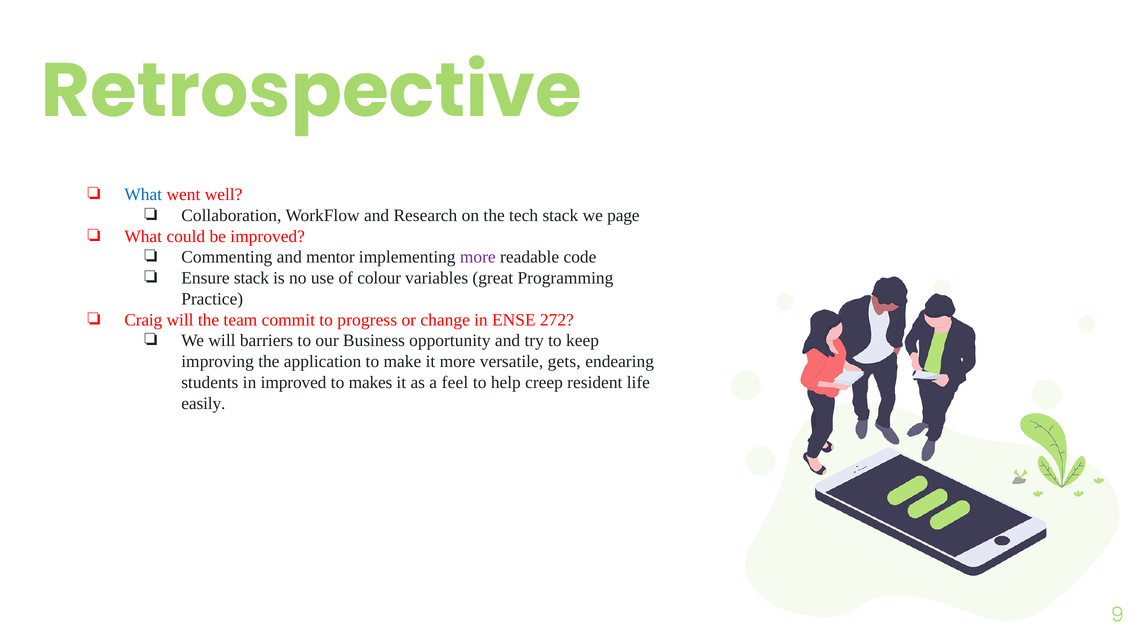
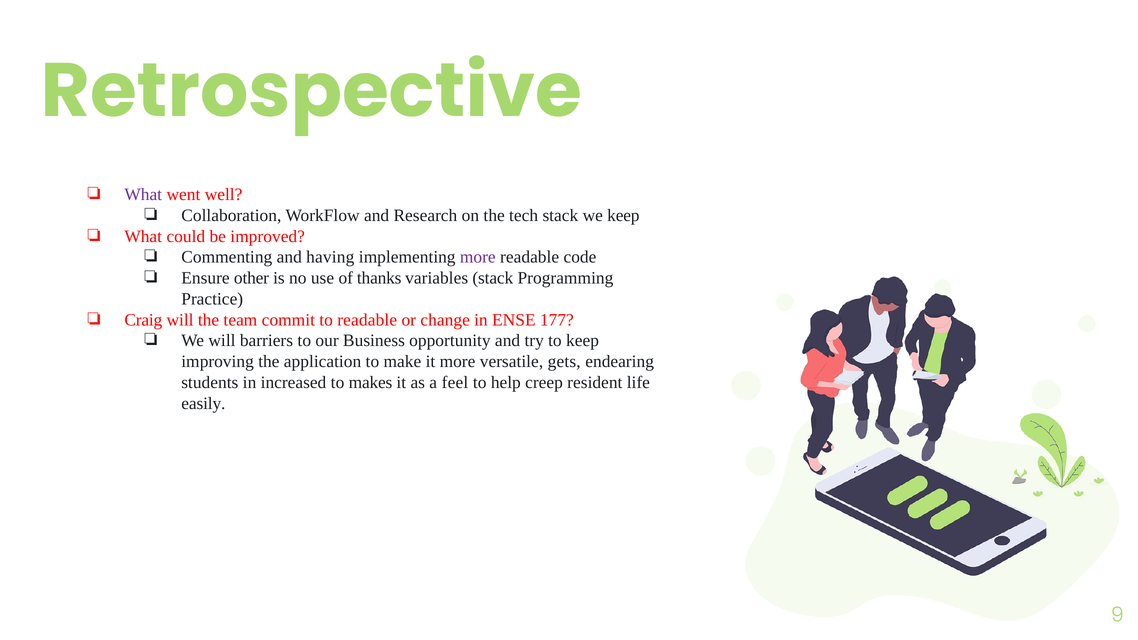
What at (143, 195) colour: blue -> purple
we page: page -> keep
mentor: mentor -> having
Ensure stack: stack -> other
colour: colour -> thanks
variables great: great -> stack
to progress: progress -> readable
272: 272 -> 177
in improved: improved -> increased
